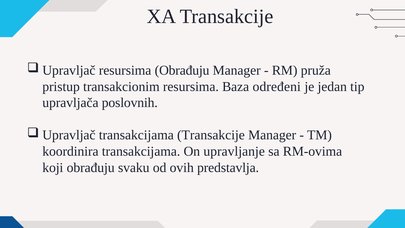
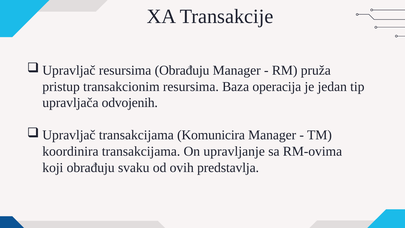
određeni: određeni -> operacija
poslovnih: poslovnih -> odvojenih
transakcijama Transakcije: Transakcije -> Komunicira
